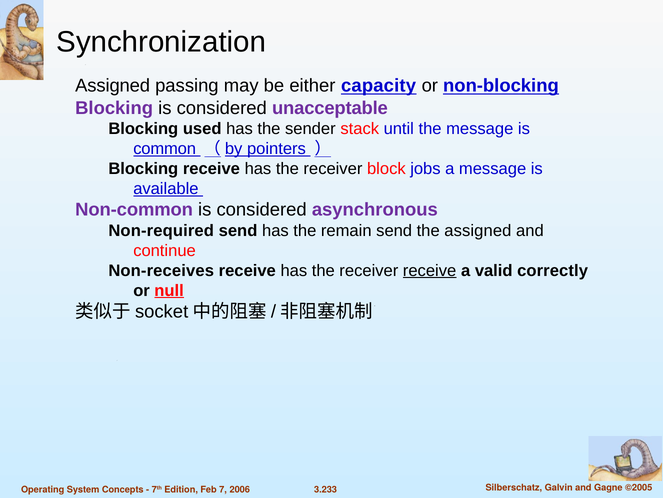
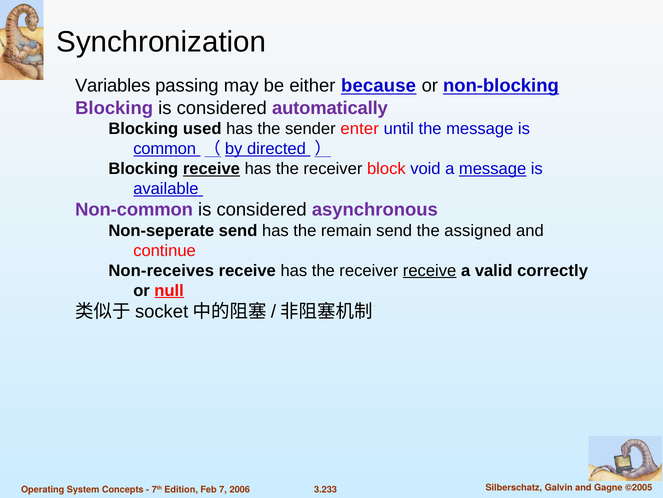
Assigned at (113, 86): Assigned -> Variables
capacity: capacity -> because
unacceptable: unacceptable -> automatically
stack: stack -> enter
pointers: pointers -> directed
receive at (211, 169) underline: none -> present
jobs: jobs -> void
message at (493, 169) underline: none -> present
Non-required: Non-required -> Non-seperate
